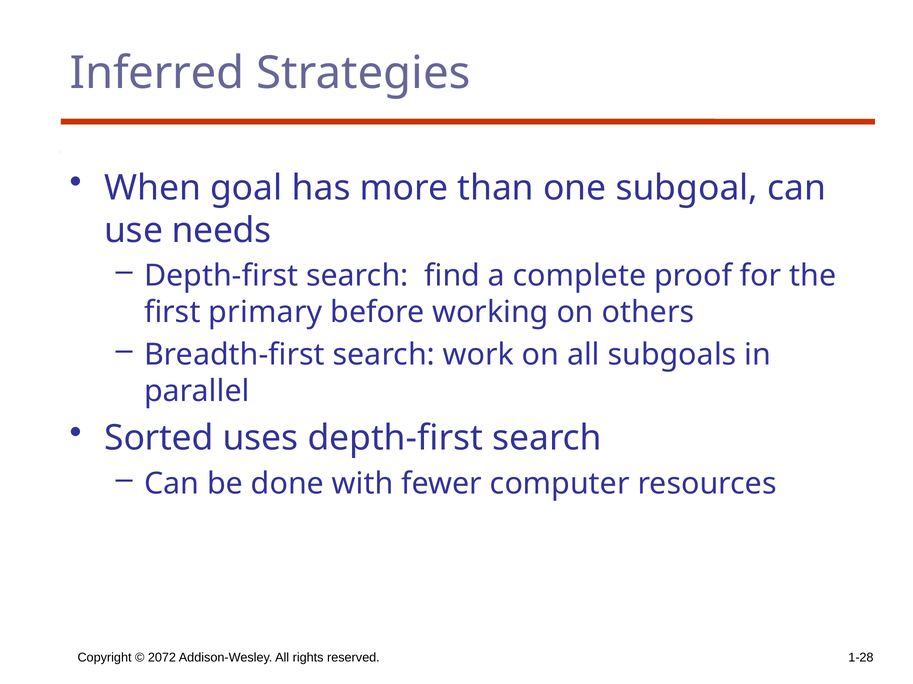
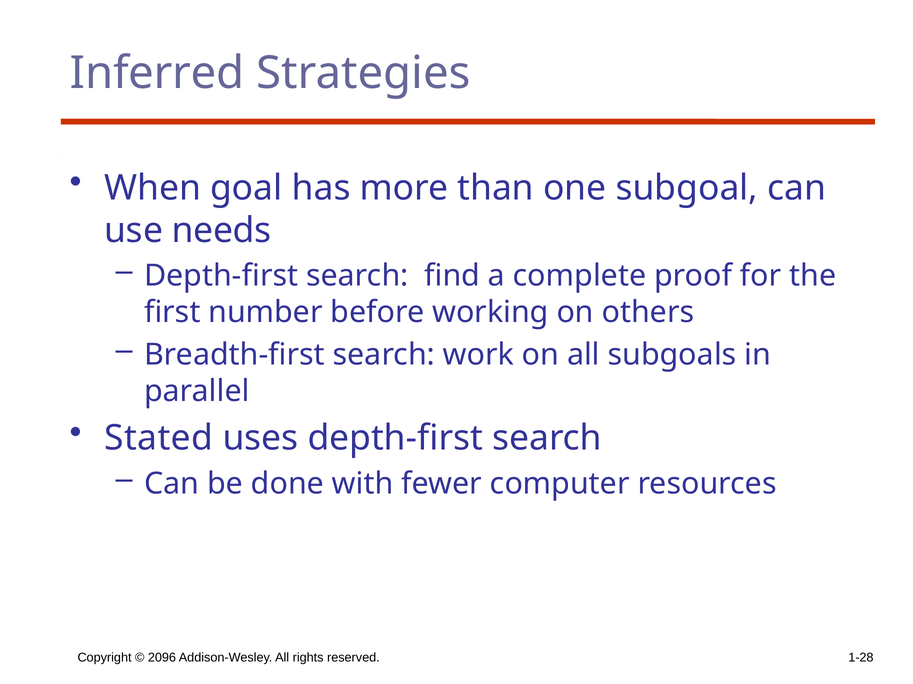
primary: primary -> number
Sorted: Sorted -> Stated
2072: 2072 -> 2096
